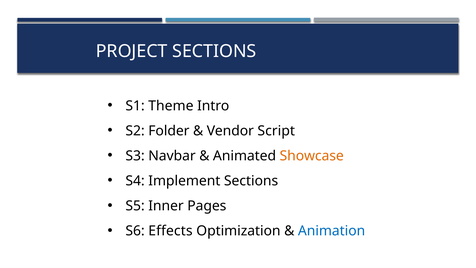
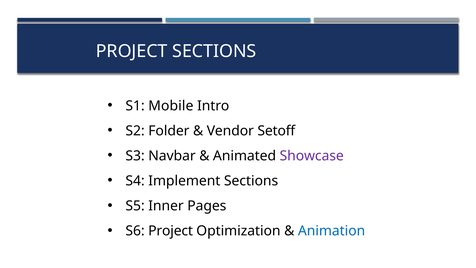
Theme: Theme -> Mobile
Script: Script -> Setoff
Showcase colour: orange -> purple
S6 Effects: Effects -> Project
